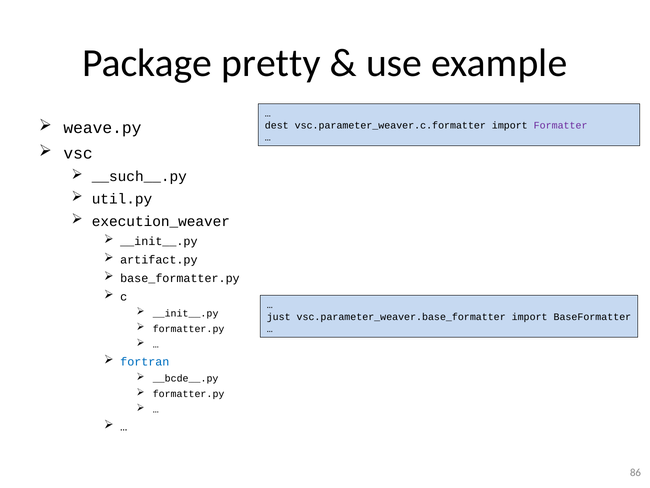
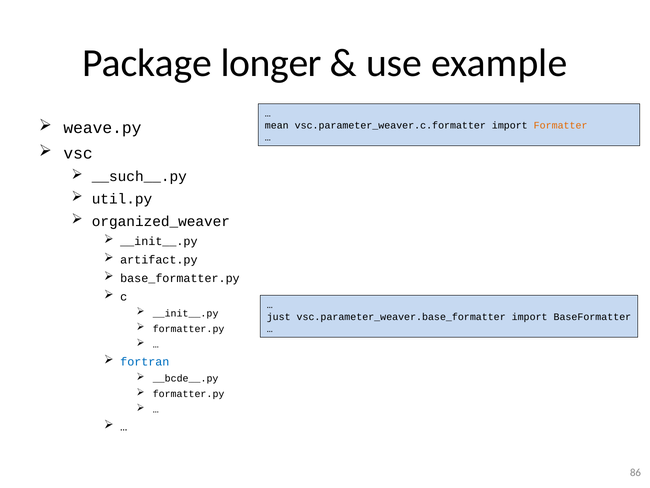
pretty: pretty -> longer
dest: dest -> mean
Formatter colour: purple -> orange
execution_weaver: execution_weaver -> organized_weaver
